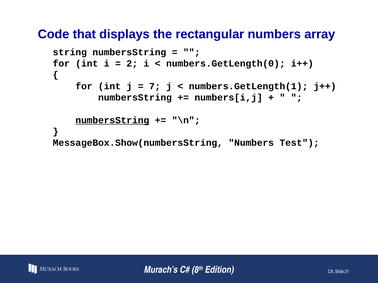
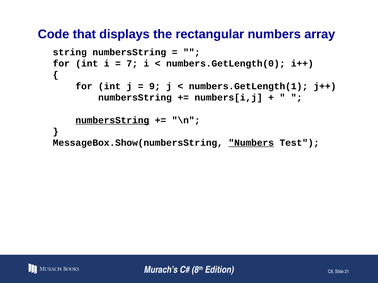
2: 2 -> 7
7: 7 -> 9
Numbers at (251, 143) underline: none -> present
